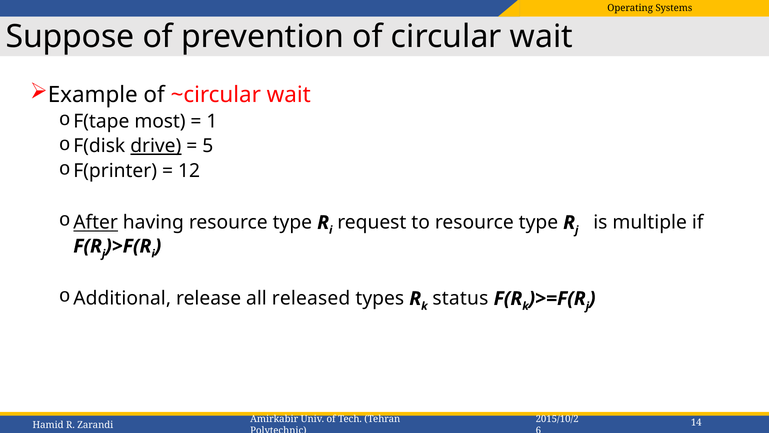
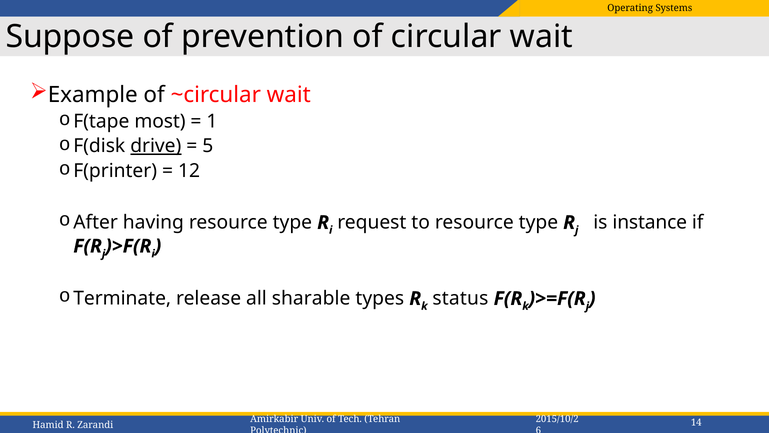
After underline: present -> none
multiple: multiple -> instance
Additional: Additional -> Terminate
released: released -> sharable
